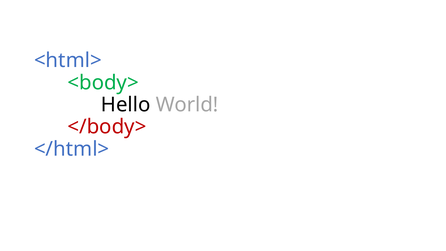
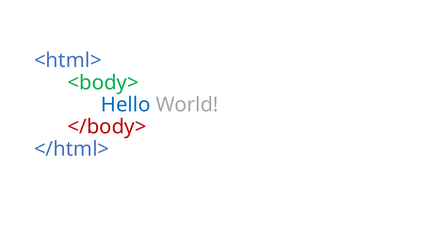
Hello colour: black -> blue
